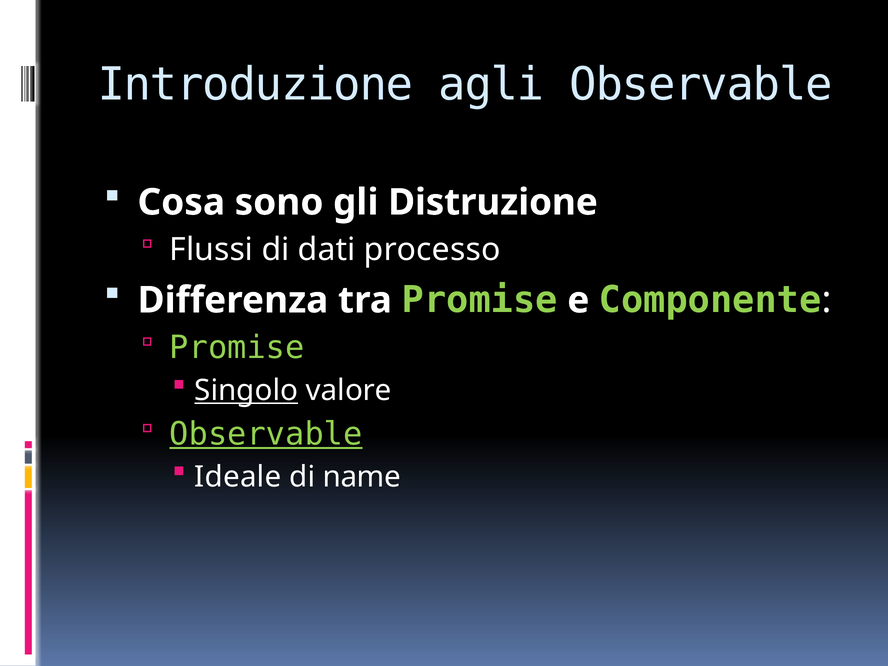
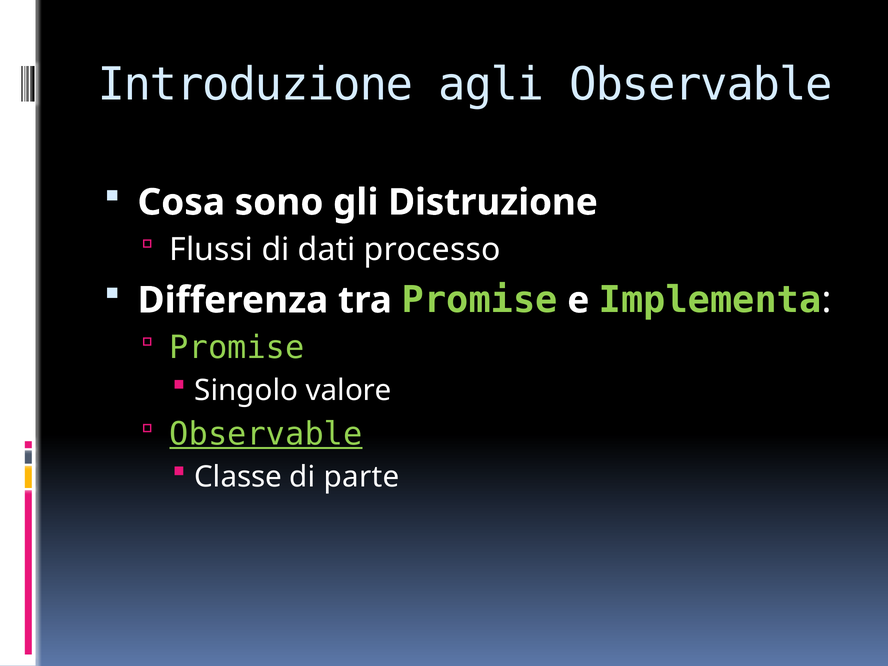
Componente: Componente -> Implementa
Singolo underline: present -> none
Ideale: Ideale -> Classe
name: name -> parte
